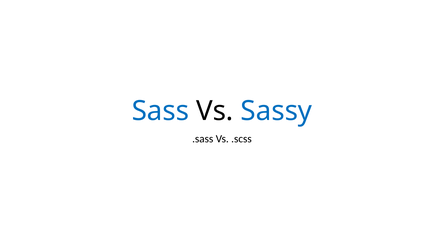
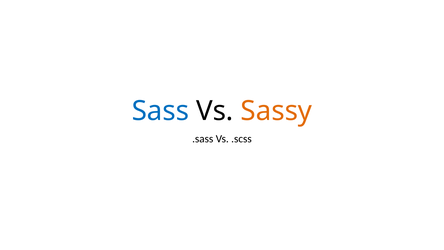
Sassy colour: blue -> orange
